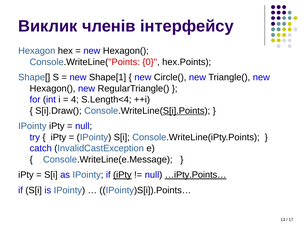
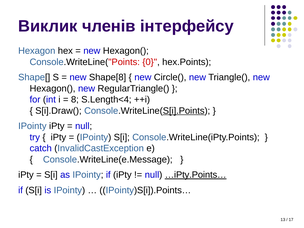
Shape[1: Shape[1 -> Shape[8
4: 4 -> 8
iPty at (122, 175) underline: present -> none
